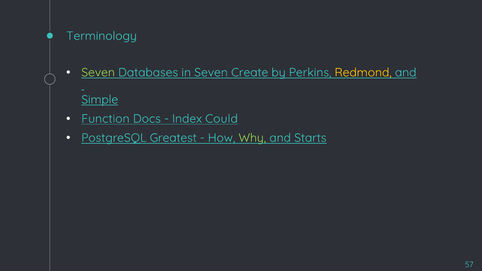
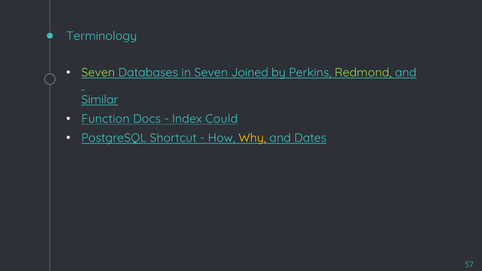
Create: Create -> Joined
Redmond colour: yellow -> light green
Simple: Simple -> Similar
Greatest: Greatest -> Shortcut
Why colour: light green -> yellow
Starts: Starts -> Dates
